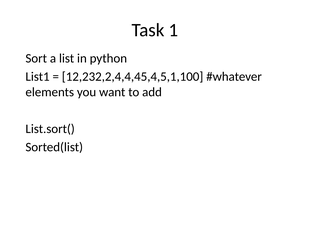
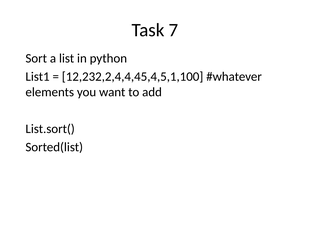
1: 1 -> 7
